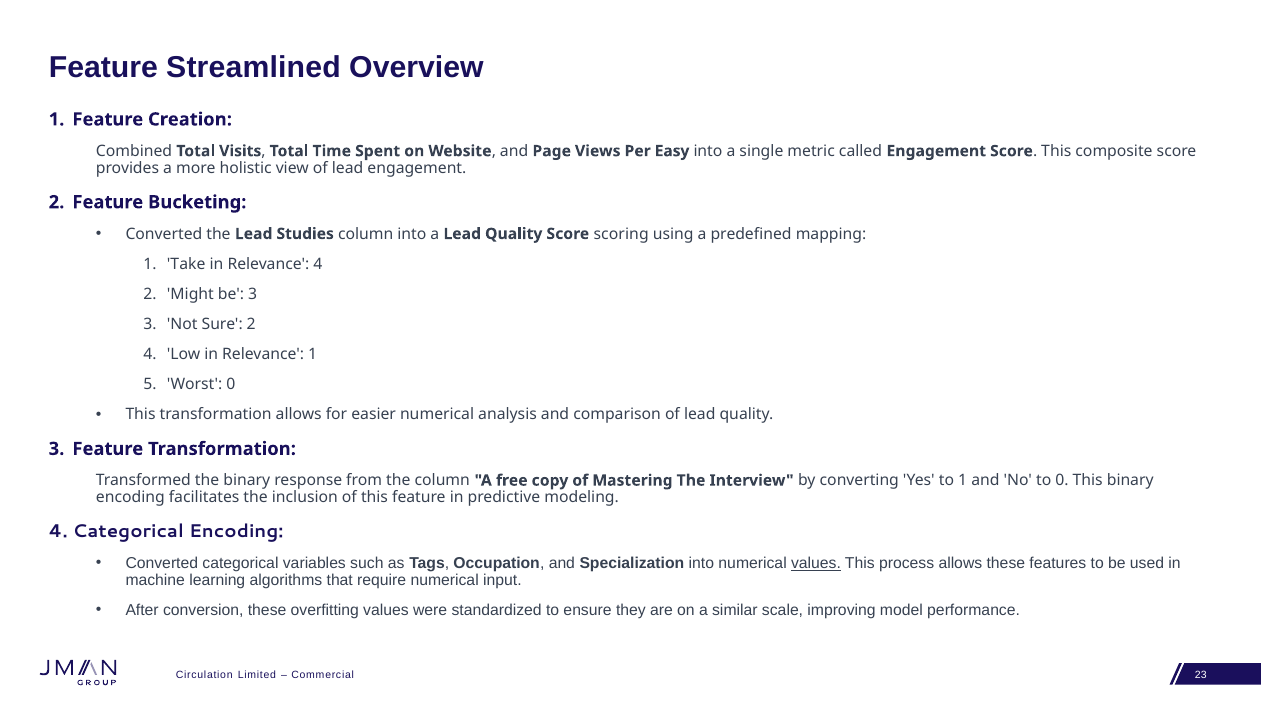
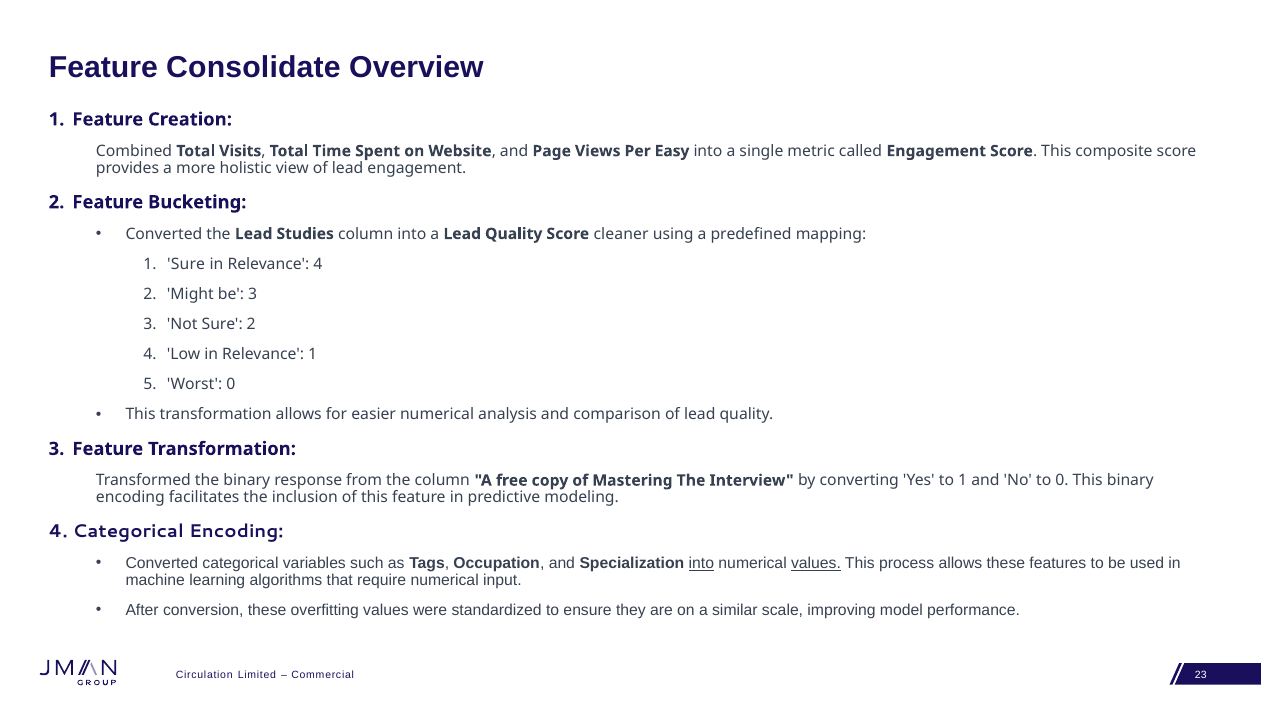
Streamlined: Streamlined -> Consolidate
scoring: scoring -> cleaner
1 Take: Take -> Sure
into at (701, 563) underline: none -> present
